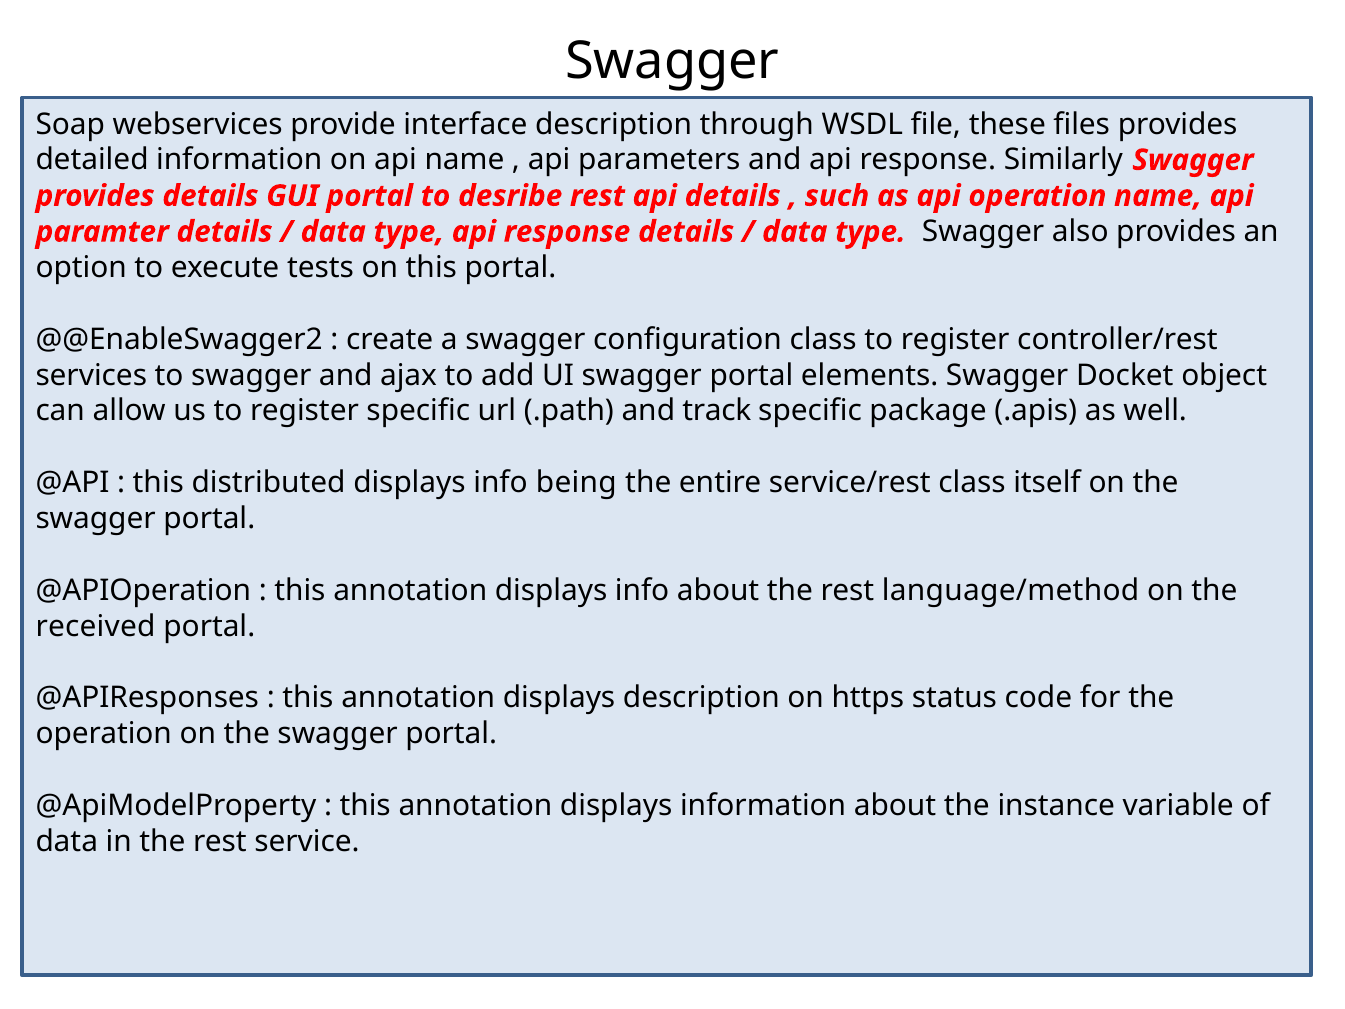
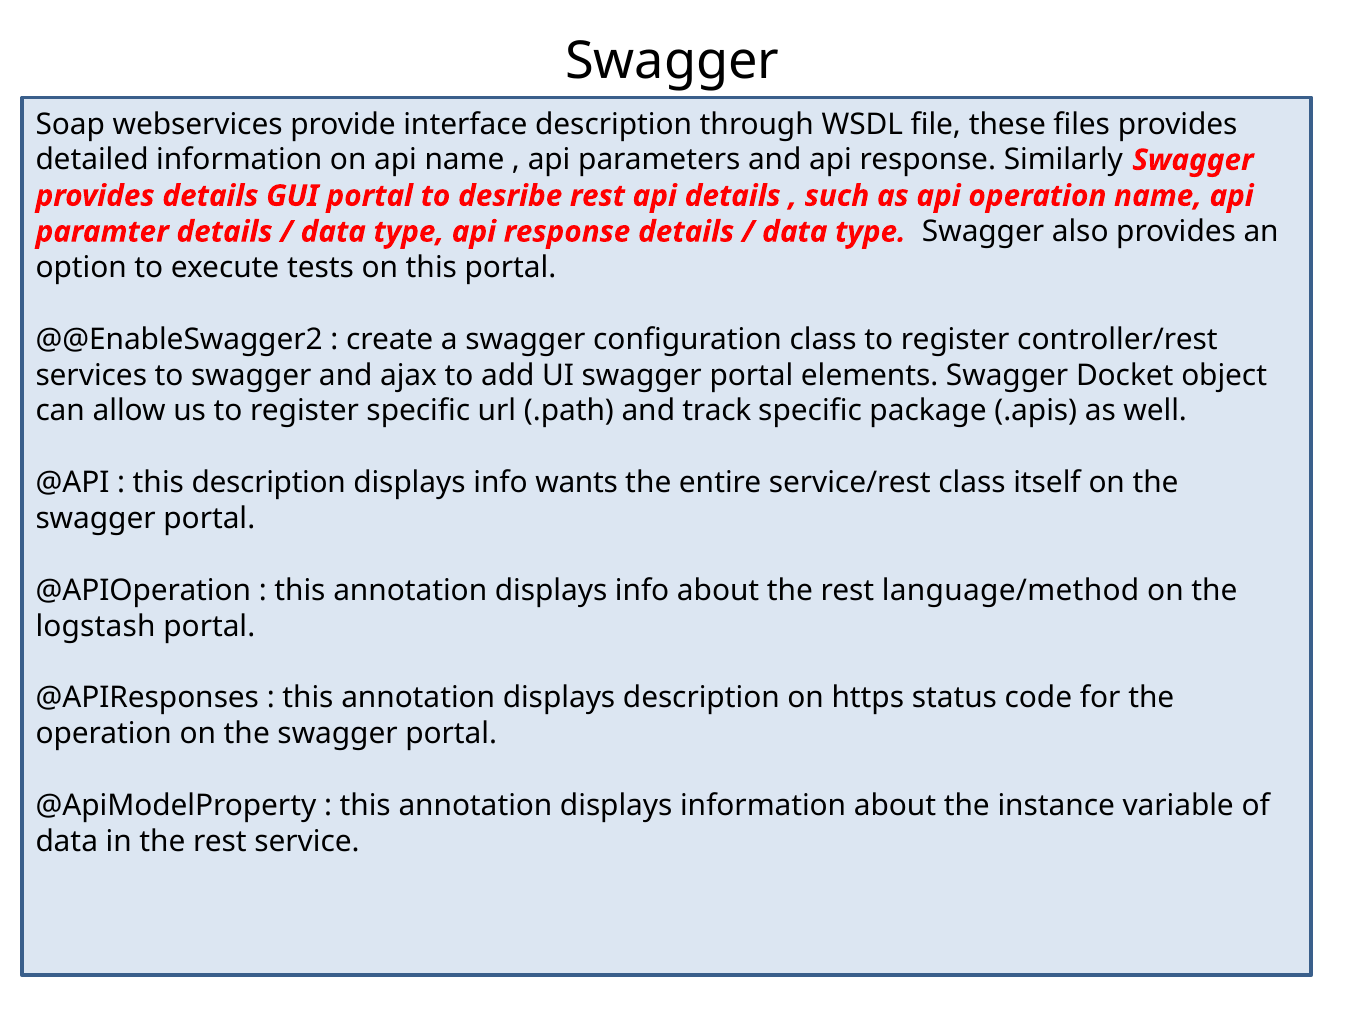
this distributed: distributed -> description
being: being -> wants
received: received -> logstash
